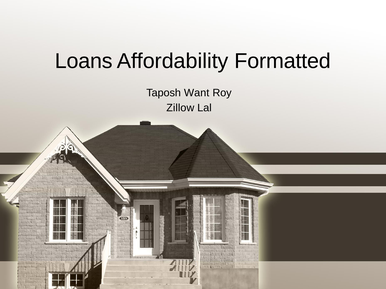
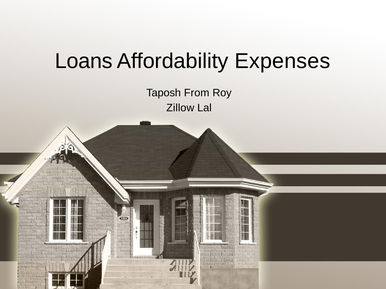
Formatted: Formatted -> Expenses
Want: Want -> From
